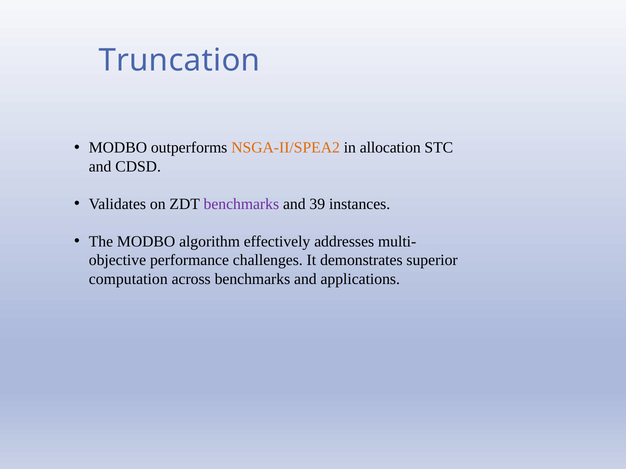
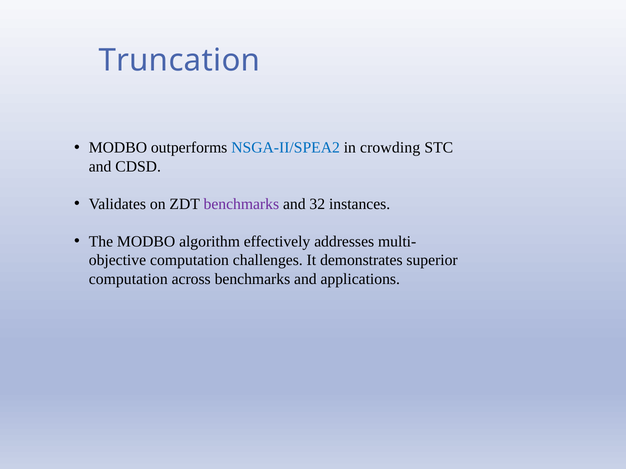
NSGA-II/SPEA2 colour: orange -> blue
allocation: allocation -> crowding
39: 39 -> 32
performance at (189, 261): performance -> computation
